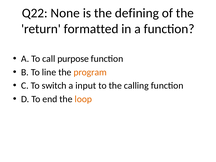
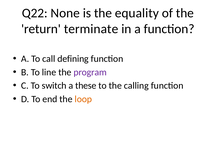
defining: defining -> equality
formatted: formatted -> terminate
purpose: purpose -> defining
program colour: orange -> purple
input: input -> these
